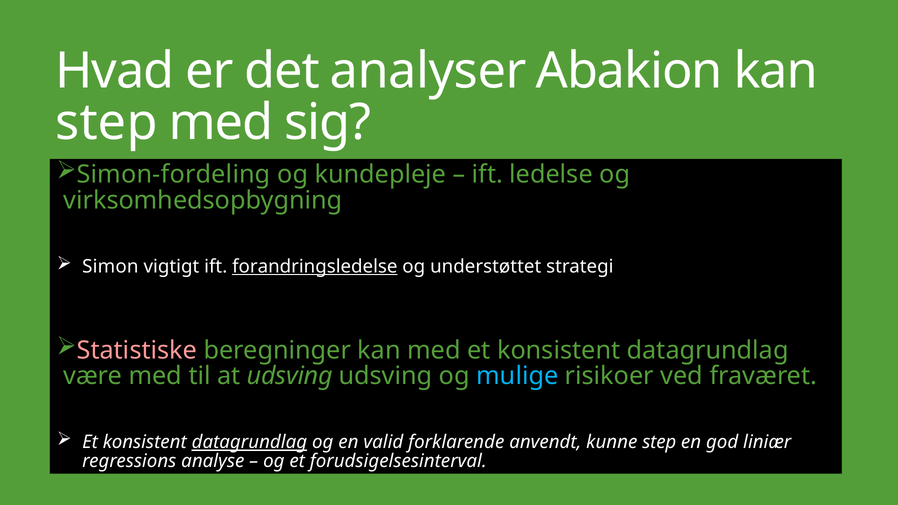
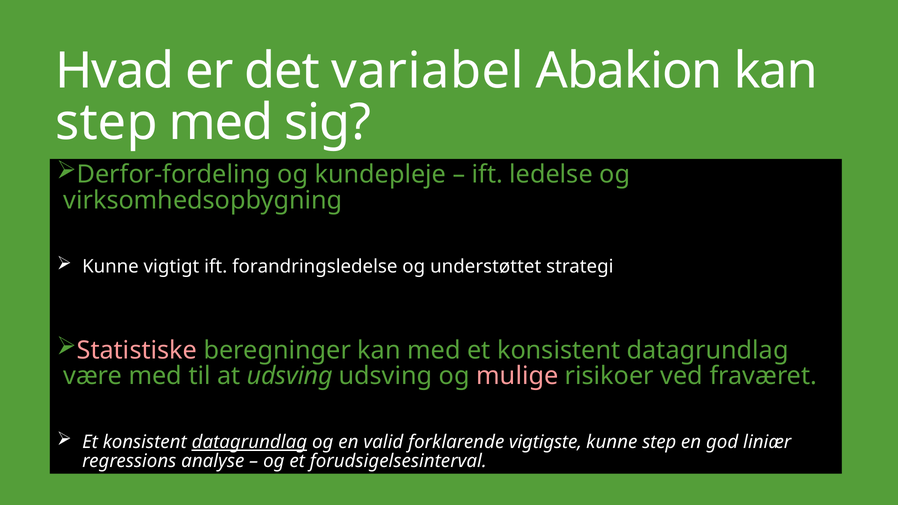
analyser: analyser -> variabel
Simon-fordeling: Simon-fordeling -> Derfor-fordeling
Simon at (110, 267): Simon -> Kunne
forandringsledelse underline: present -> none
mulige colour: light blue -> pink
anvendt: anvendt -> vigtigste
